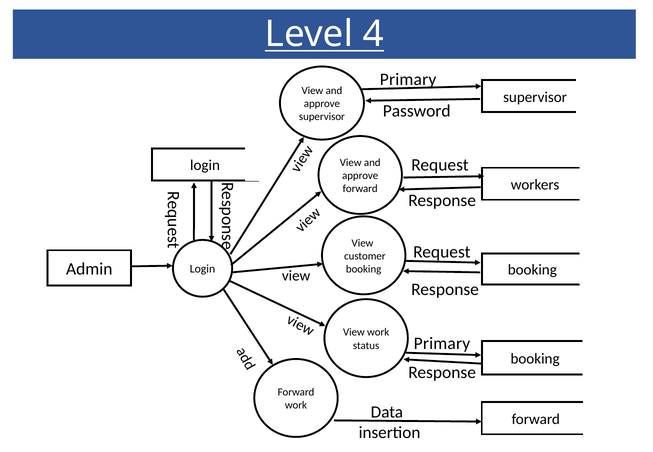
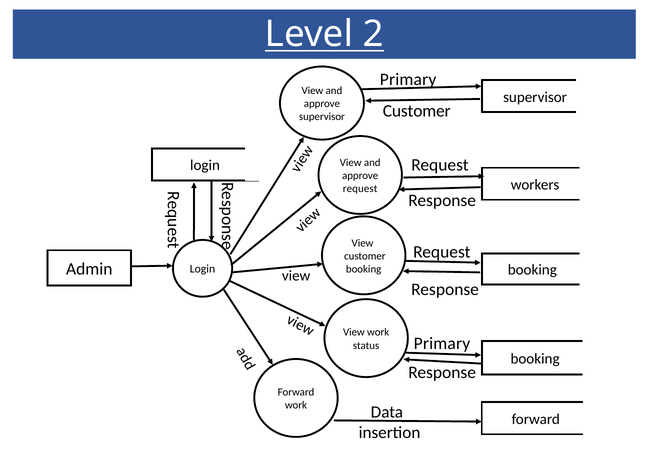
4: 4 -> 2
Password at (417, 111): Password -> Customer
forward at (360, 189): forward -> request
